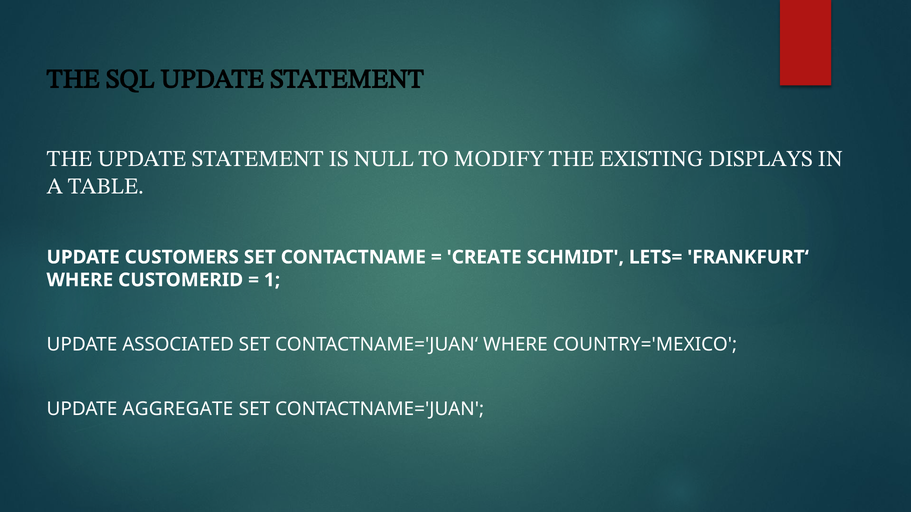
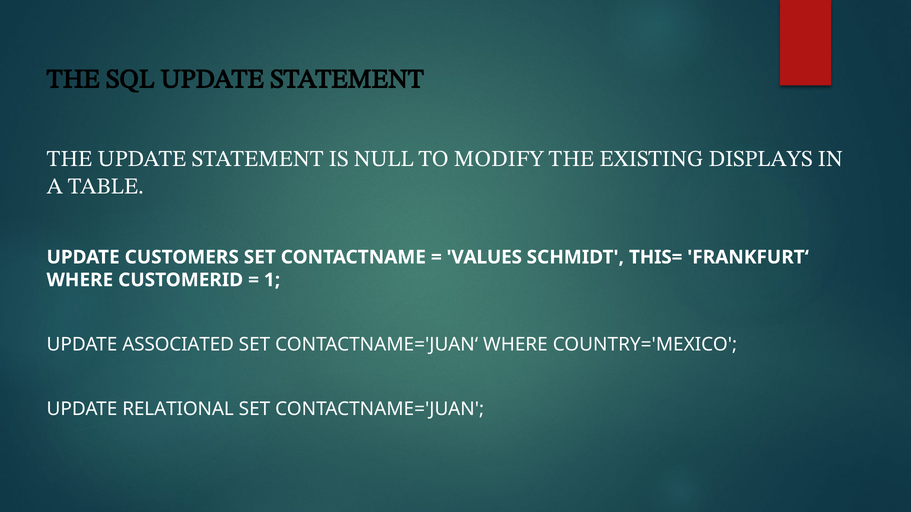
CREATE: CREATE -> VALUES
LETS=: LETS= -> THIS=
AGGREGATE: AGGREGATE -> RELATIONAL
